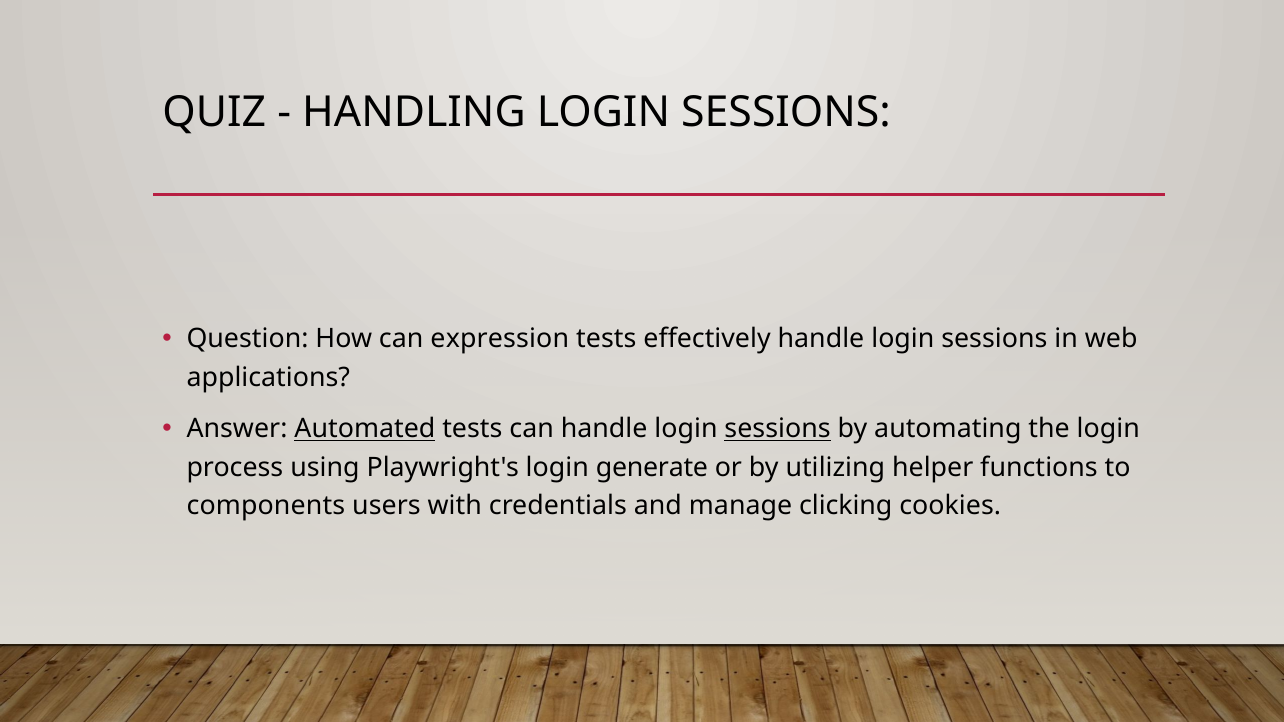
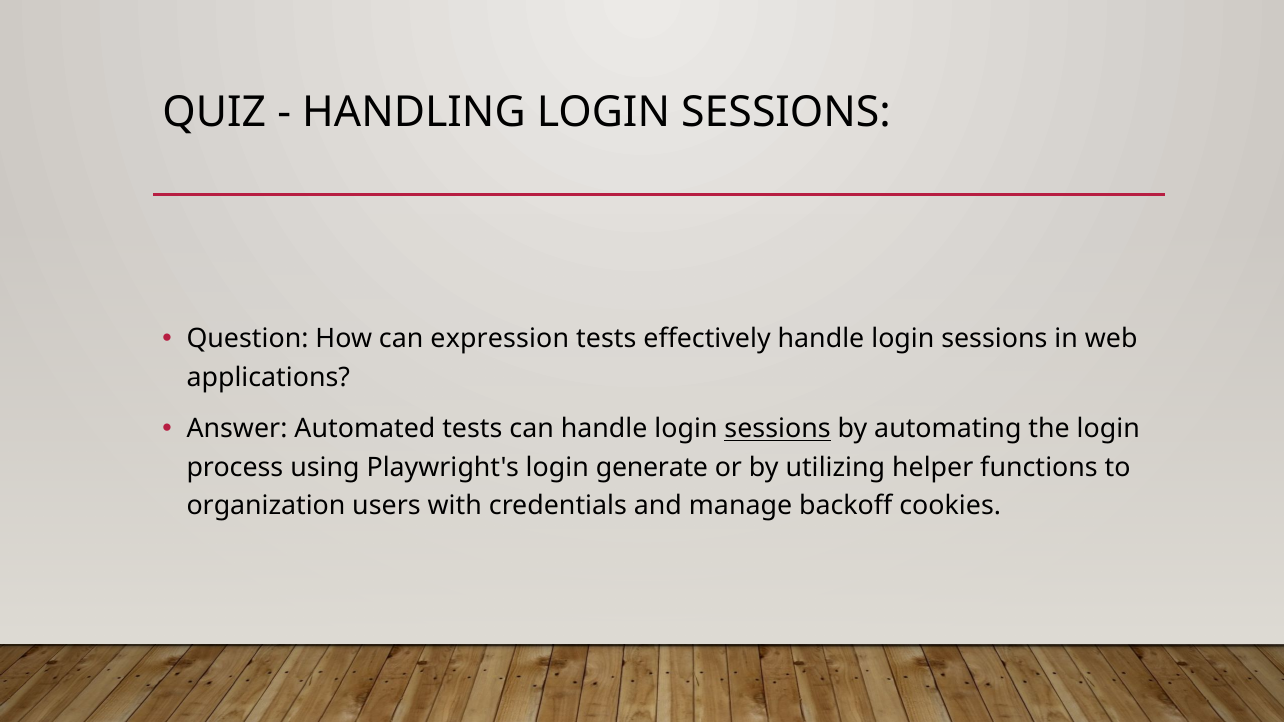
Automated underline: present -> none
components: components -> organization
clicking: clicking -> backoff
